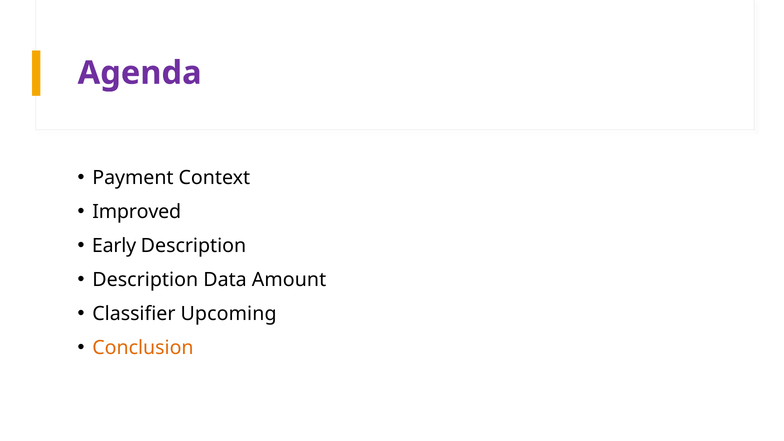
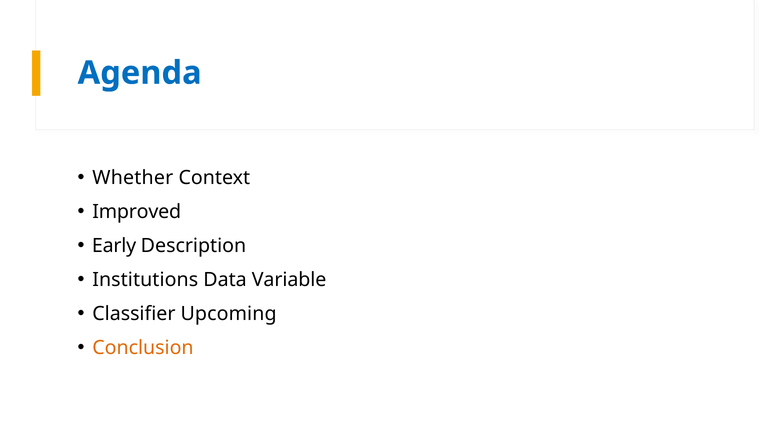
Agenda colour: purple -> blue
Payment: Payment -> Whether
Description at (145, 280): Description -> Institutions
Amount: Amount -> Variable
